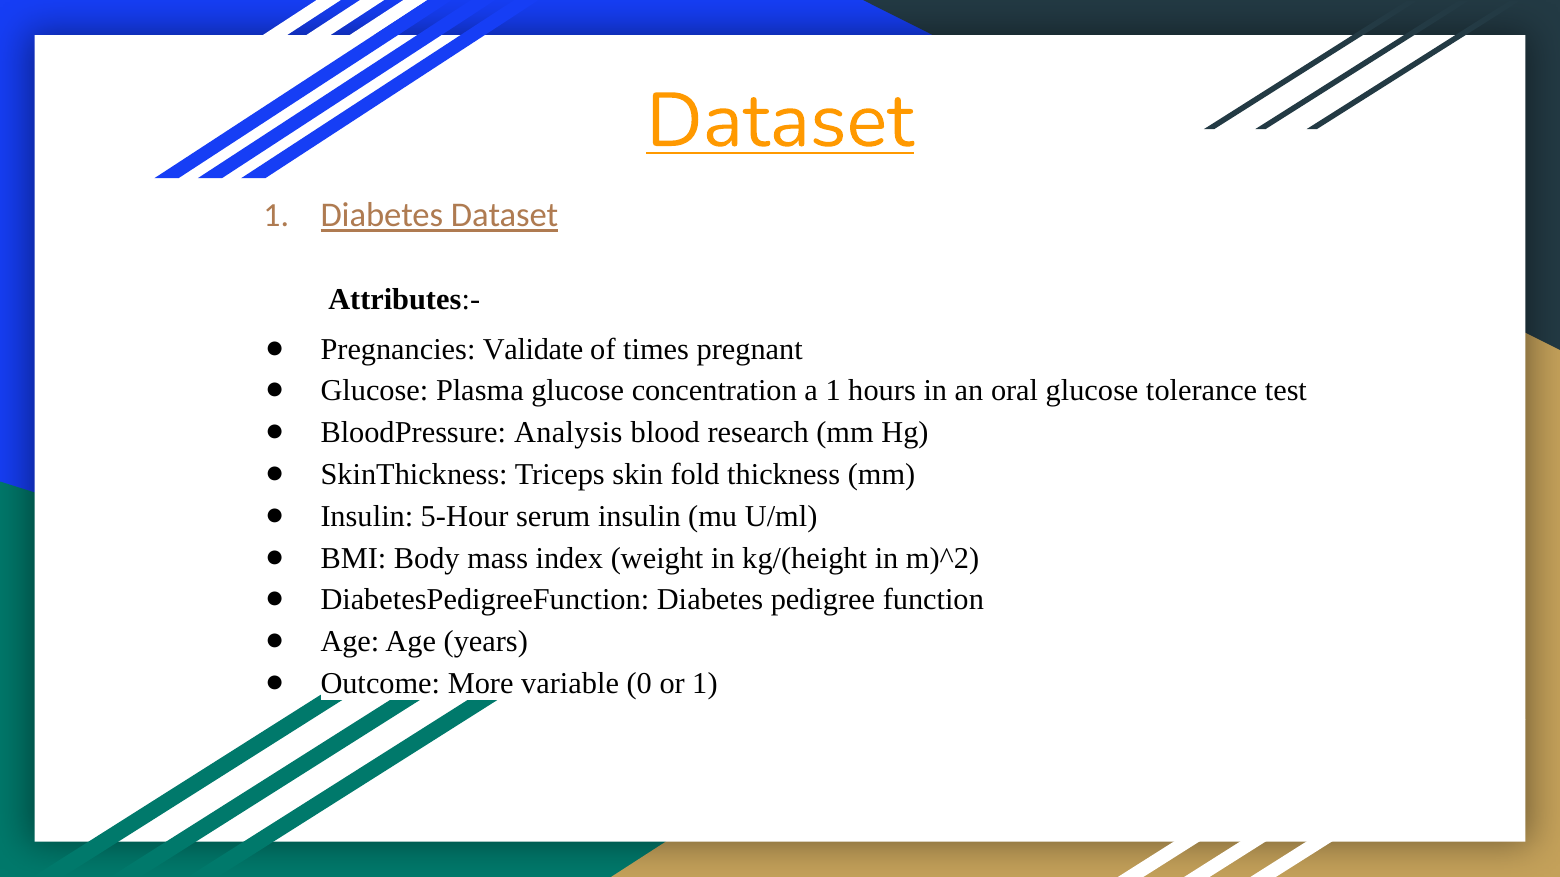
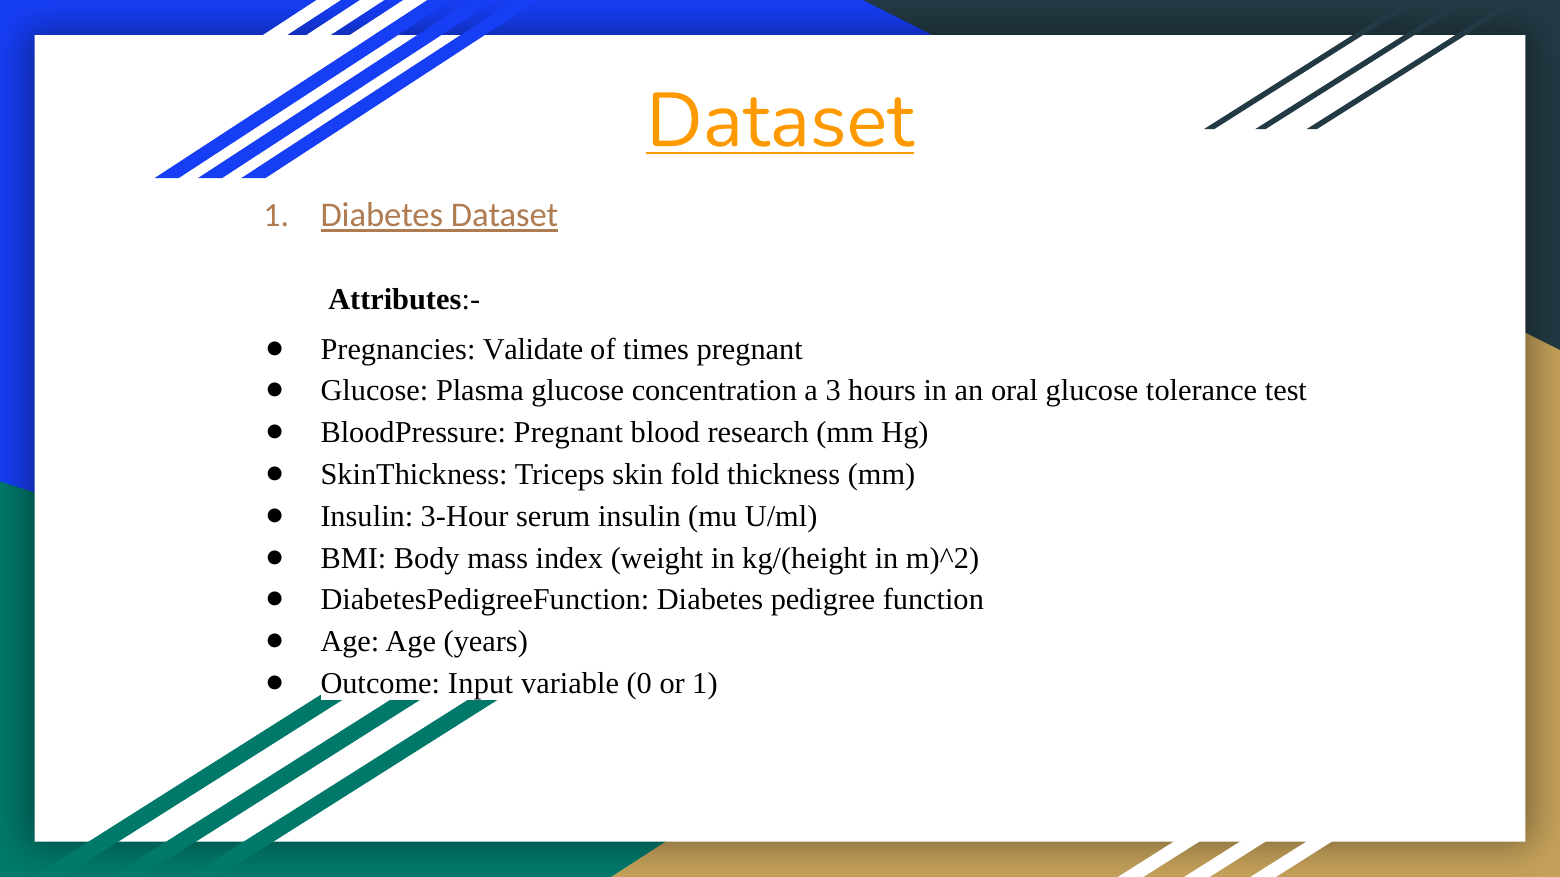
a 1: 1 -> 3
BloodPressure Analysis: Analysis -> Pregnant
5-Hour: 5-Hour -> 3-Hour
More: More -> Input
